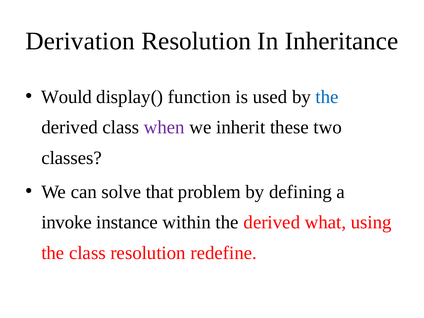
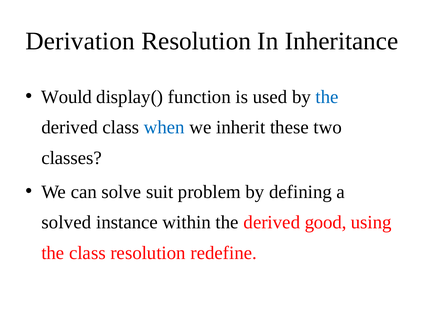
when colour: purple -> blue
that: that -> suit
invoke: invoke -> solved
what: what -> good
